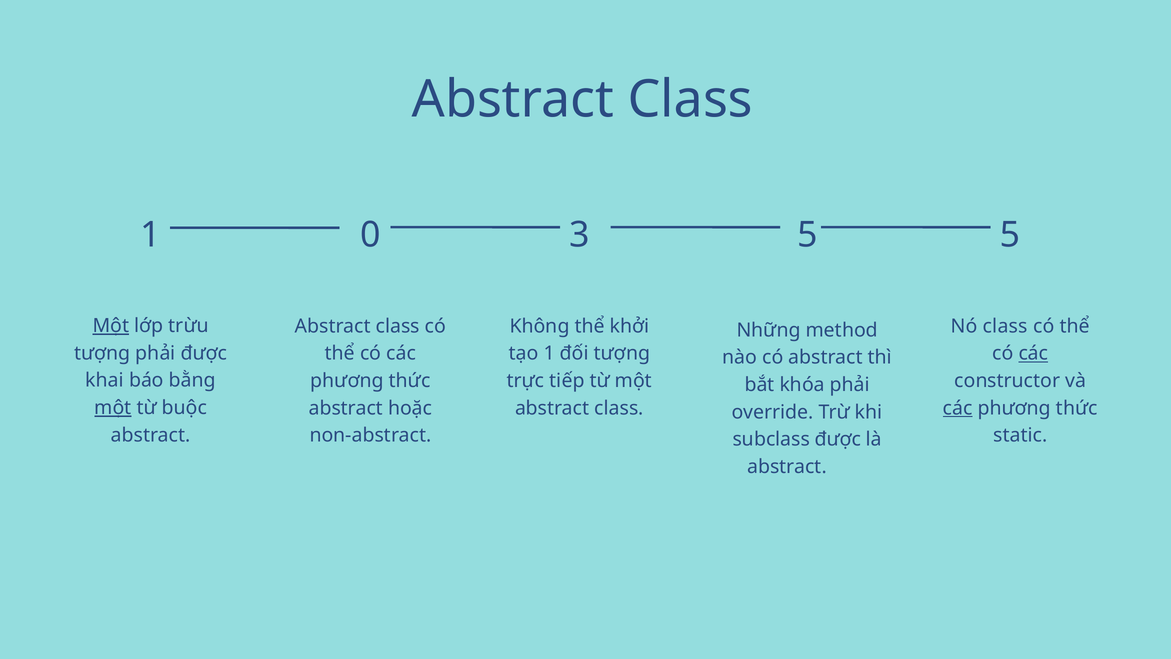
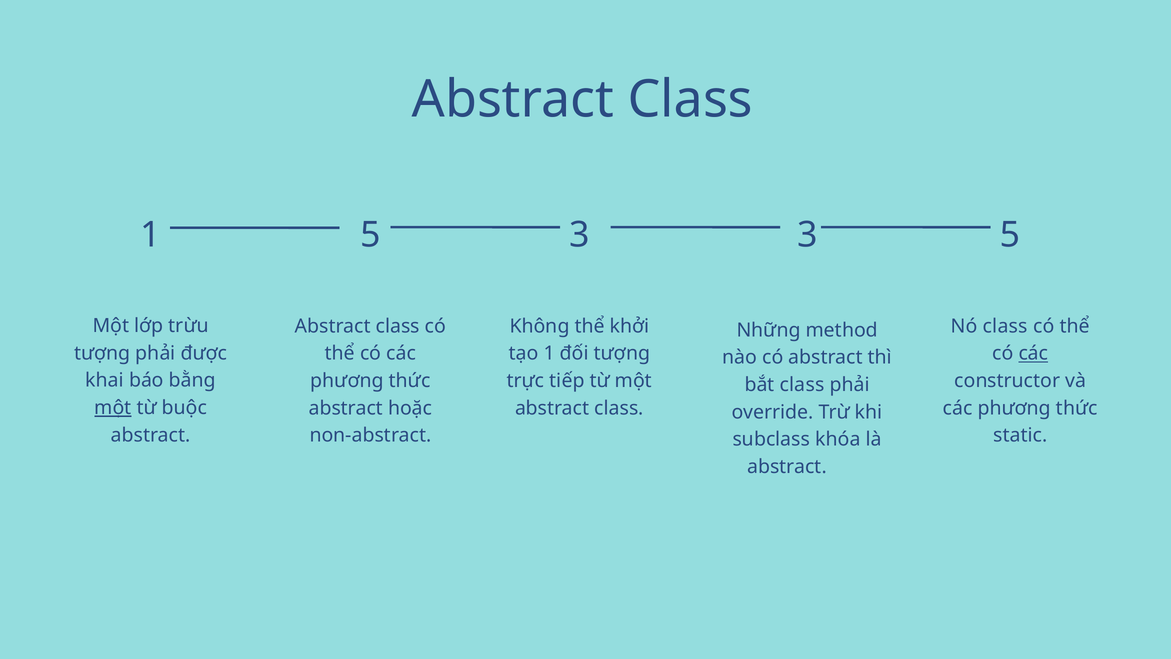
1 0: 0 -> 5
3 5: 5 -> 3
Một at (111, 326) underline: present -> none
bắt khóa: khóa -> class
các at (958, 408) underline: present -> none
subclass được: được -> khóa
